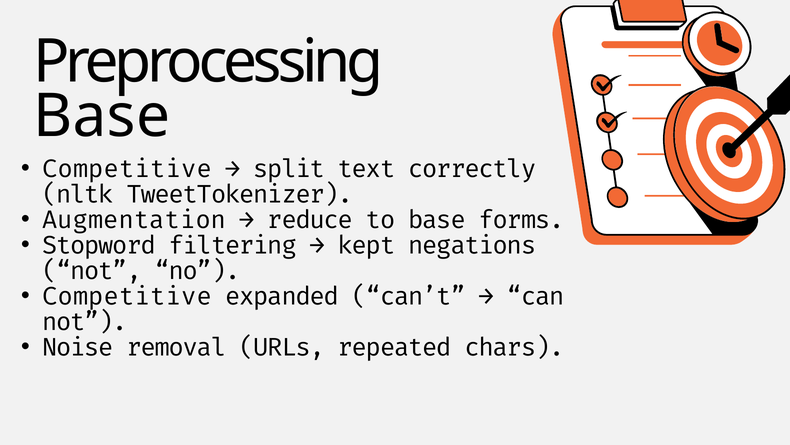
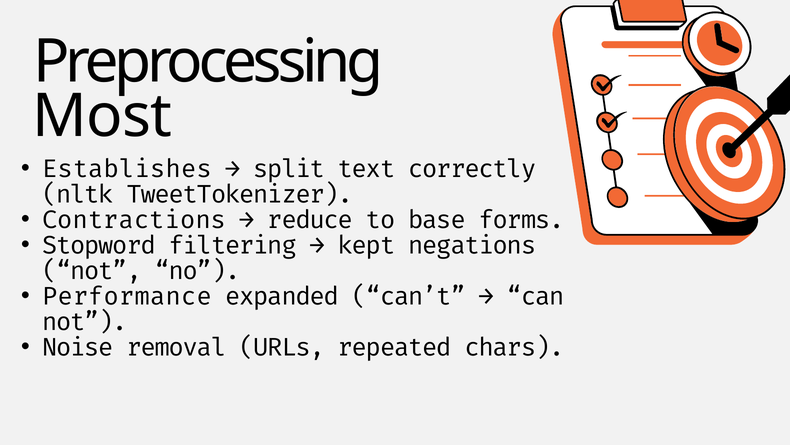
Base at (102, 116): Base -> Most
Competitive at (127, 169): Competitive -> Establishes
Augmentation: Augmentation -> Contractions
Competitive at (127, 296): Competitive -> Performance
